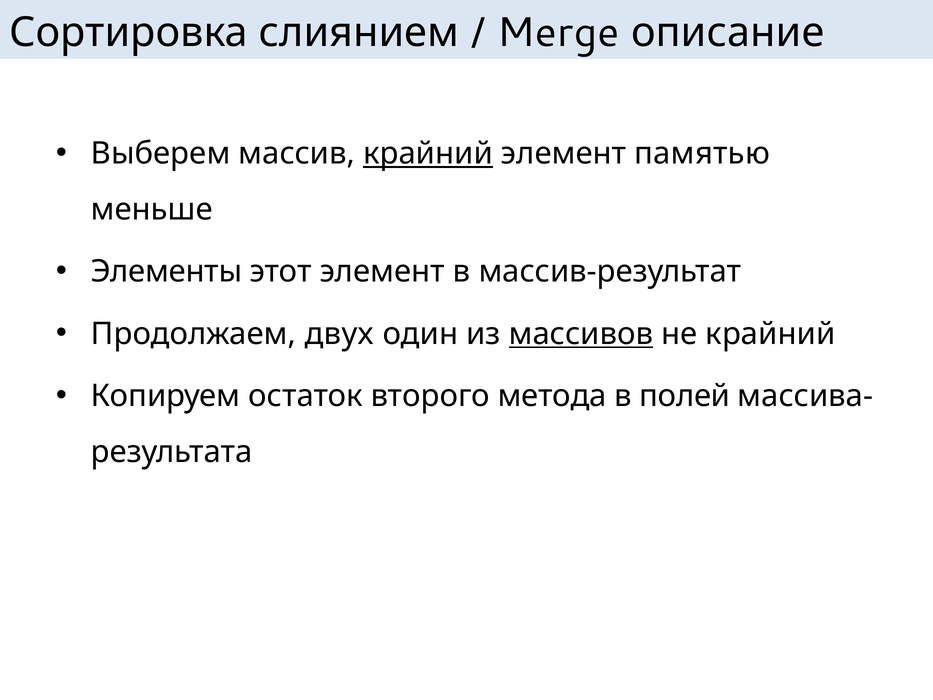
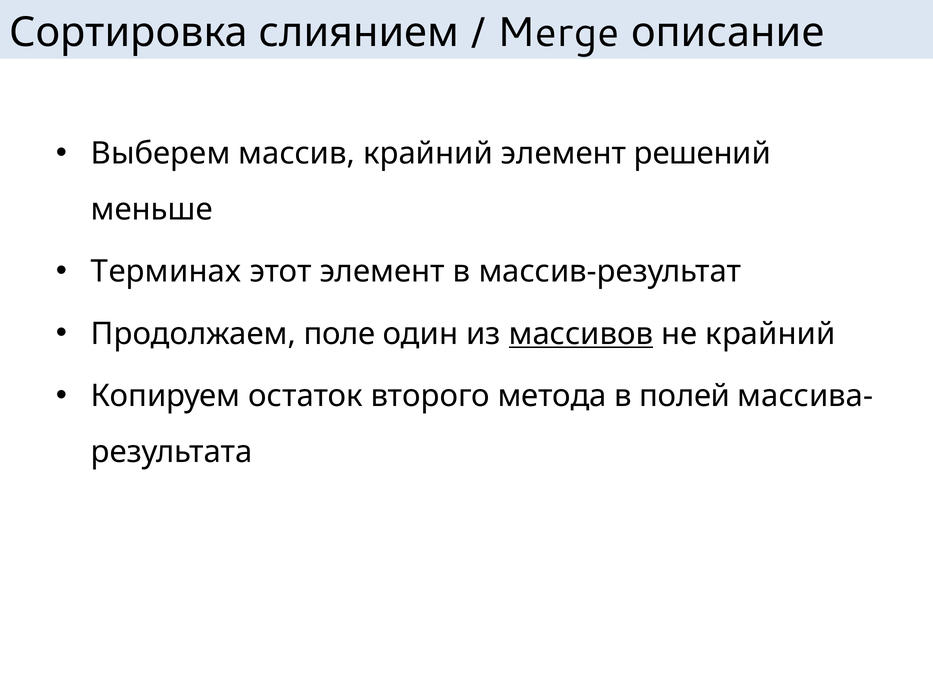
крайний at (428, 153) underline: present -> none
памятью: памятью -> решений
Элементы: Элементы -> Терминах
двух: двух -> поле
